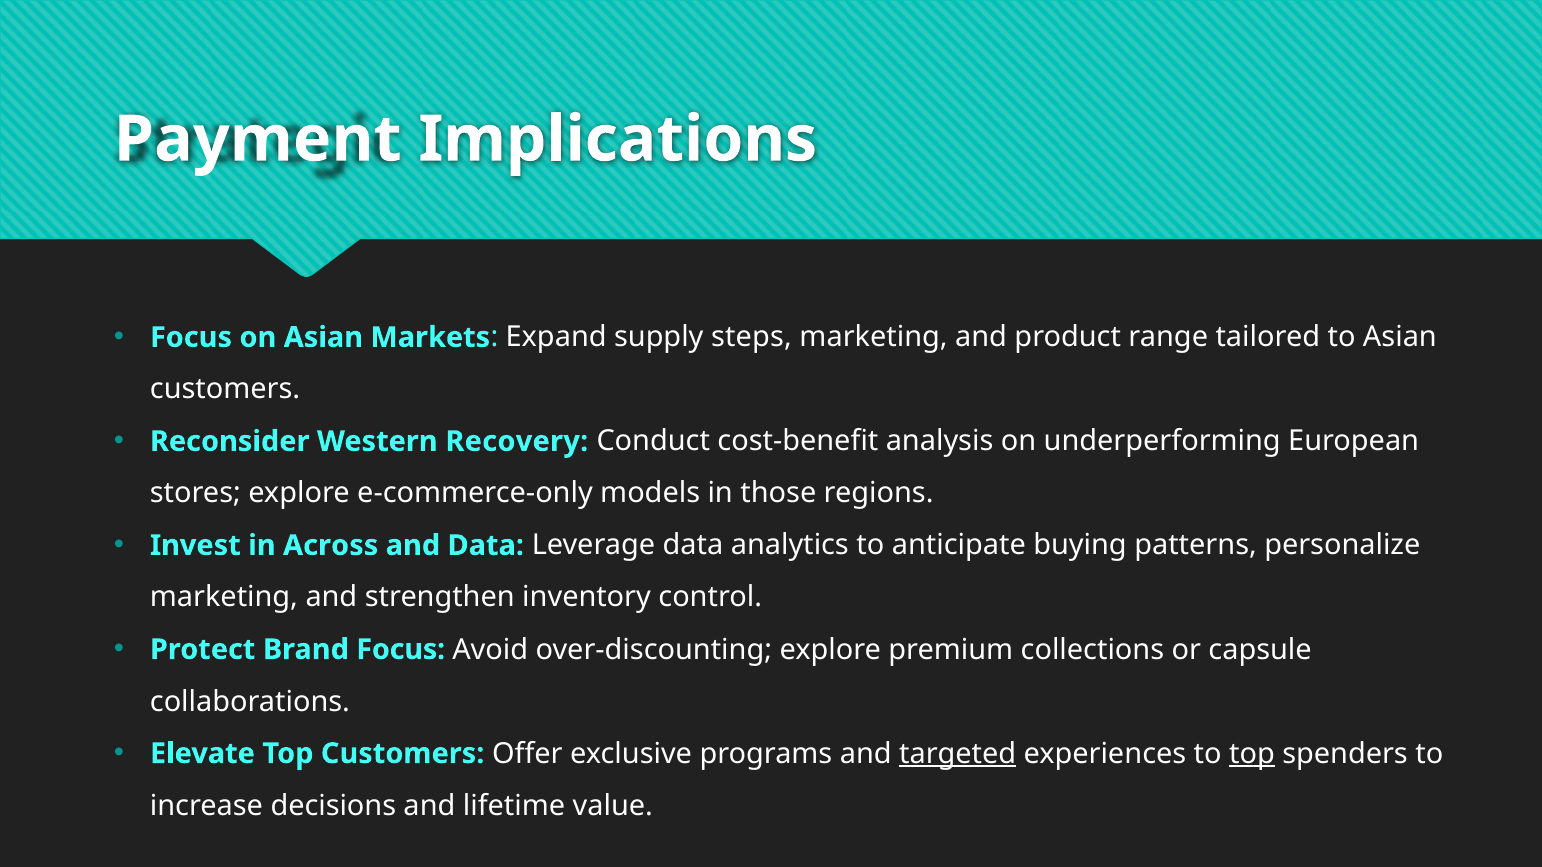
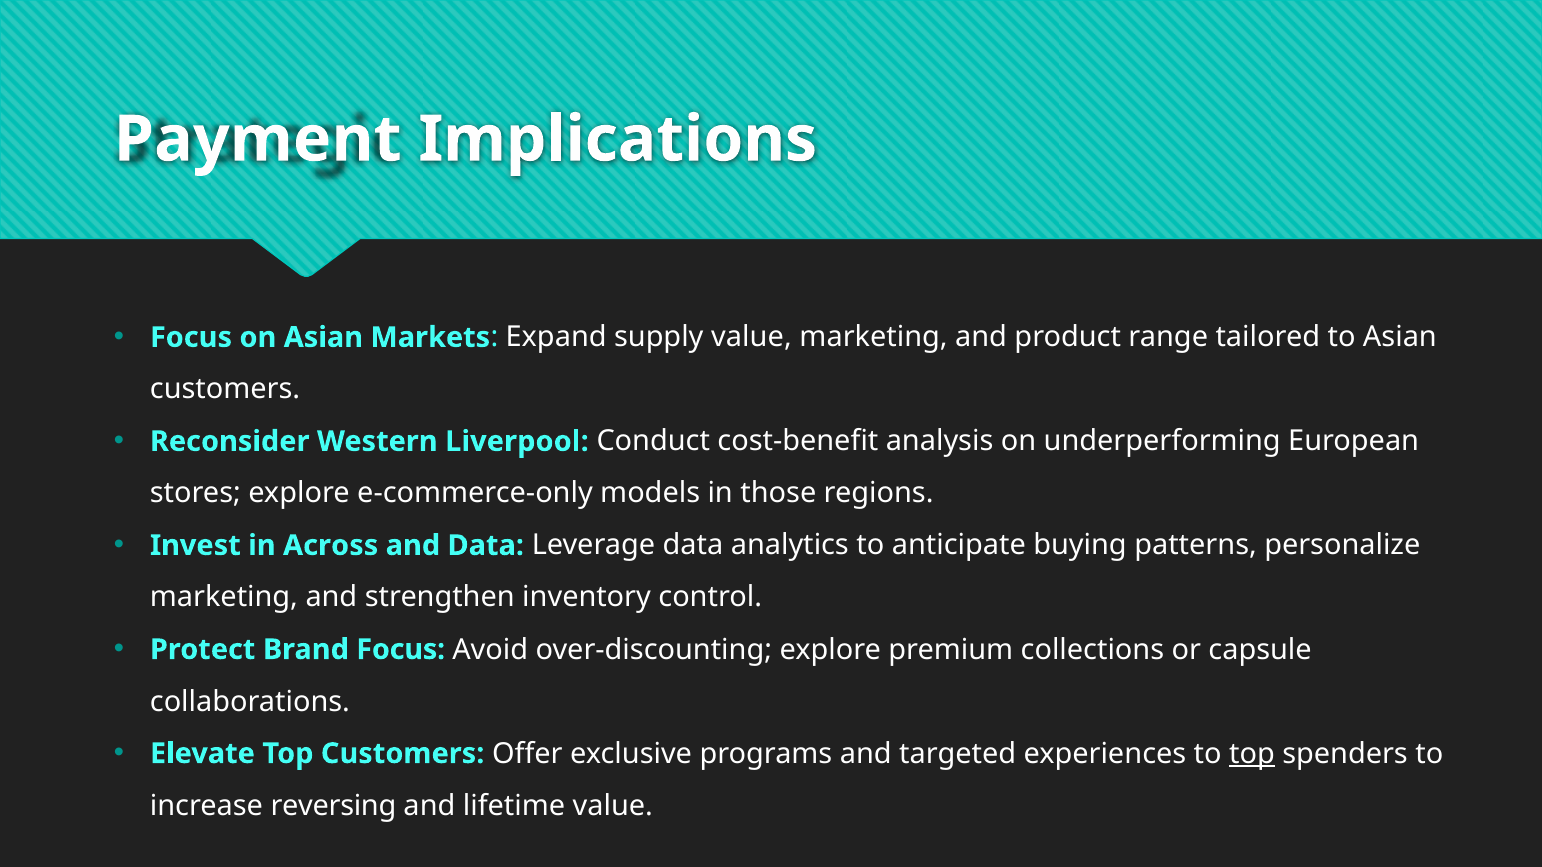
supply steps: steps -> value
Recovery: Recovery -> Liverpool
targeted underline: present -> none
decisions: decisions -> reversing
